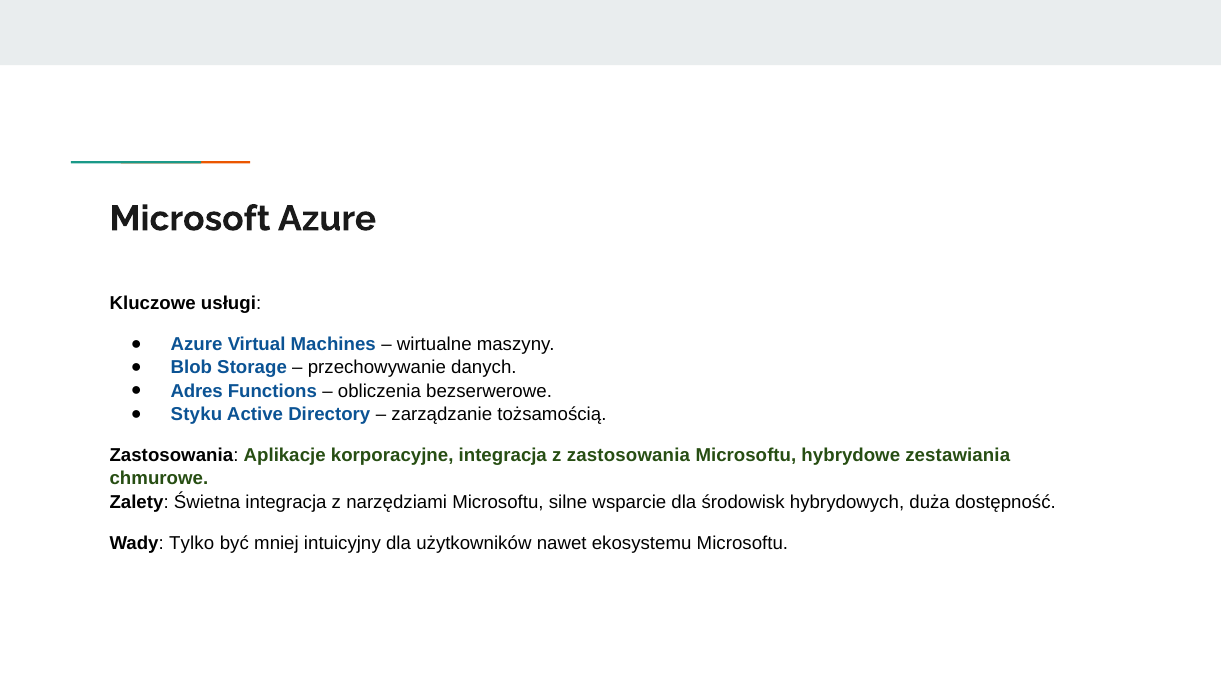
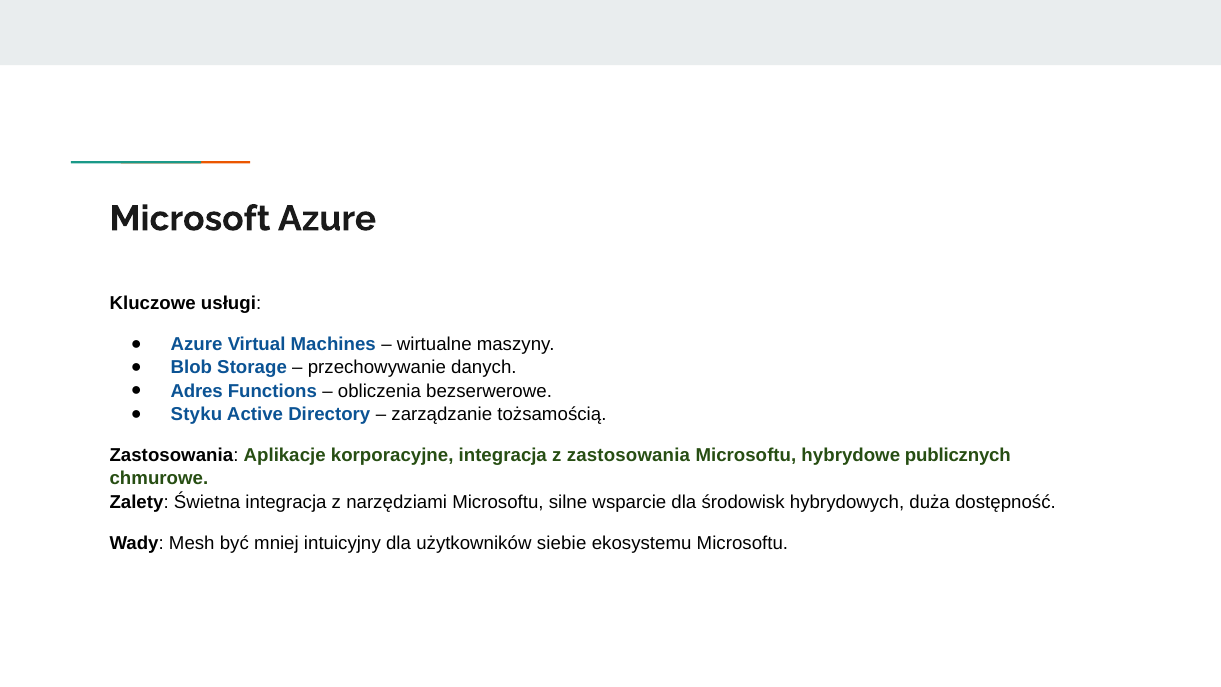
zestawiania: zestawiania -> publicznych
Tylko: Tylko -> Mesh
nawet: nawet -> siebie
